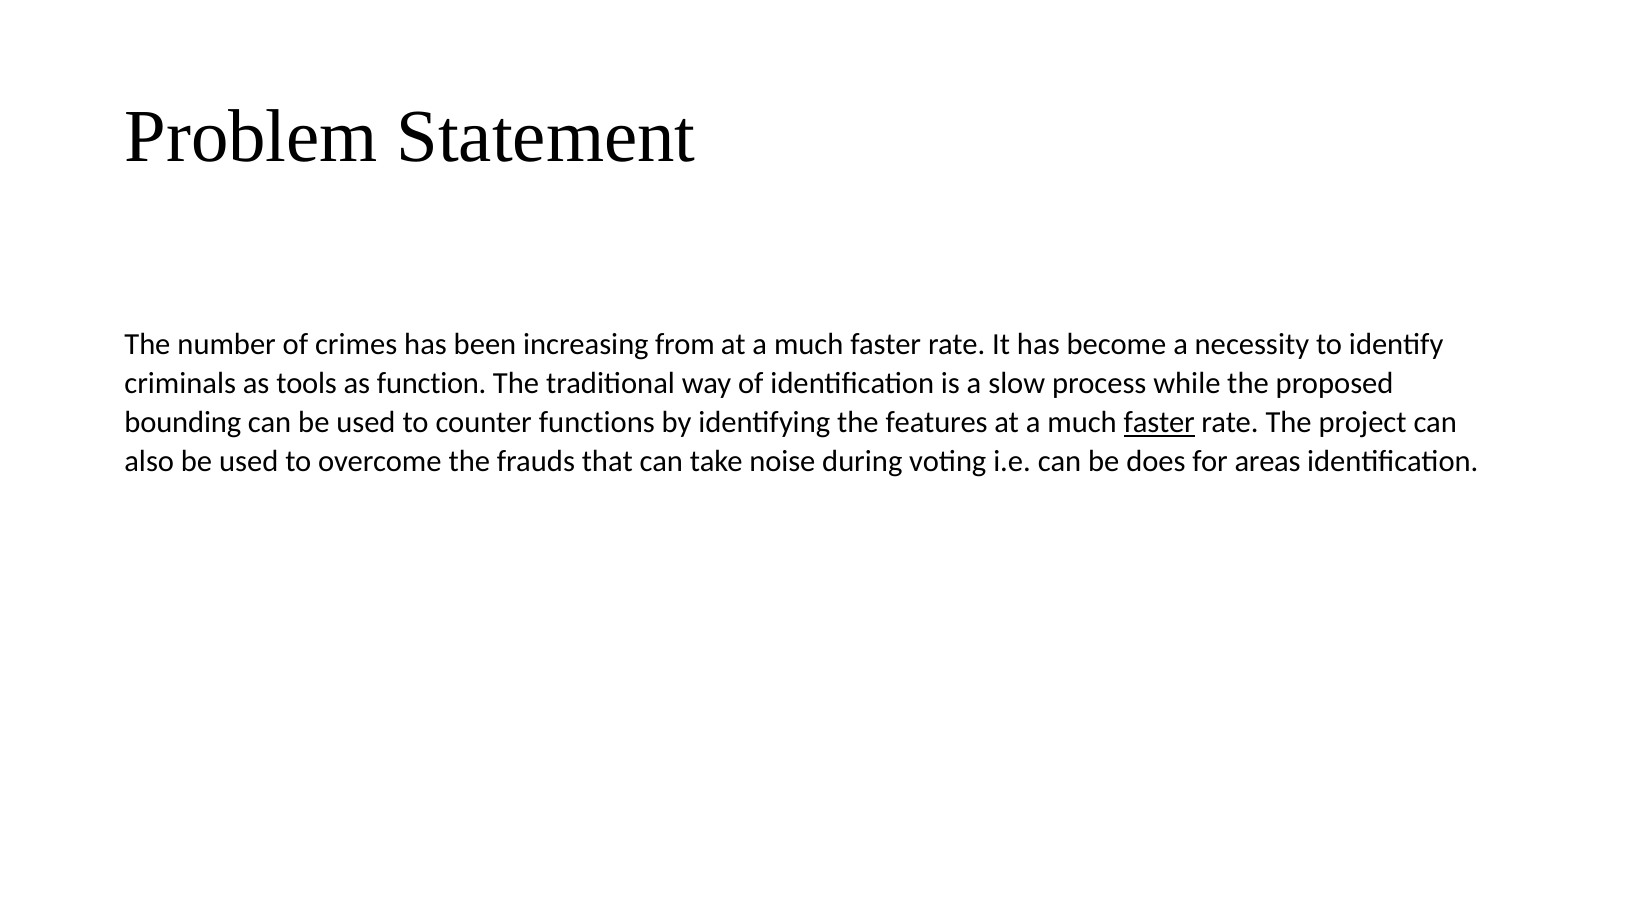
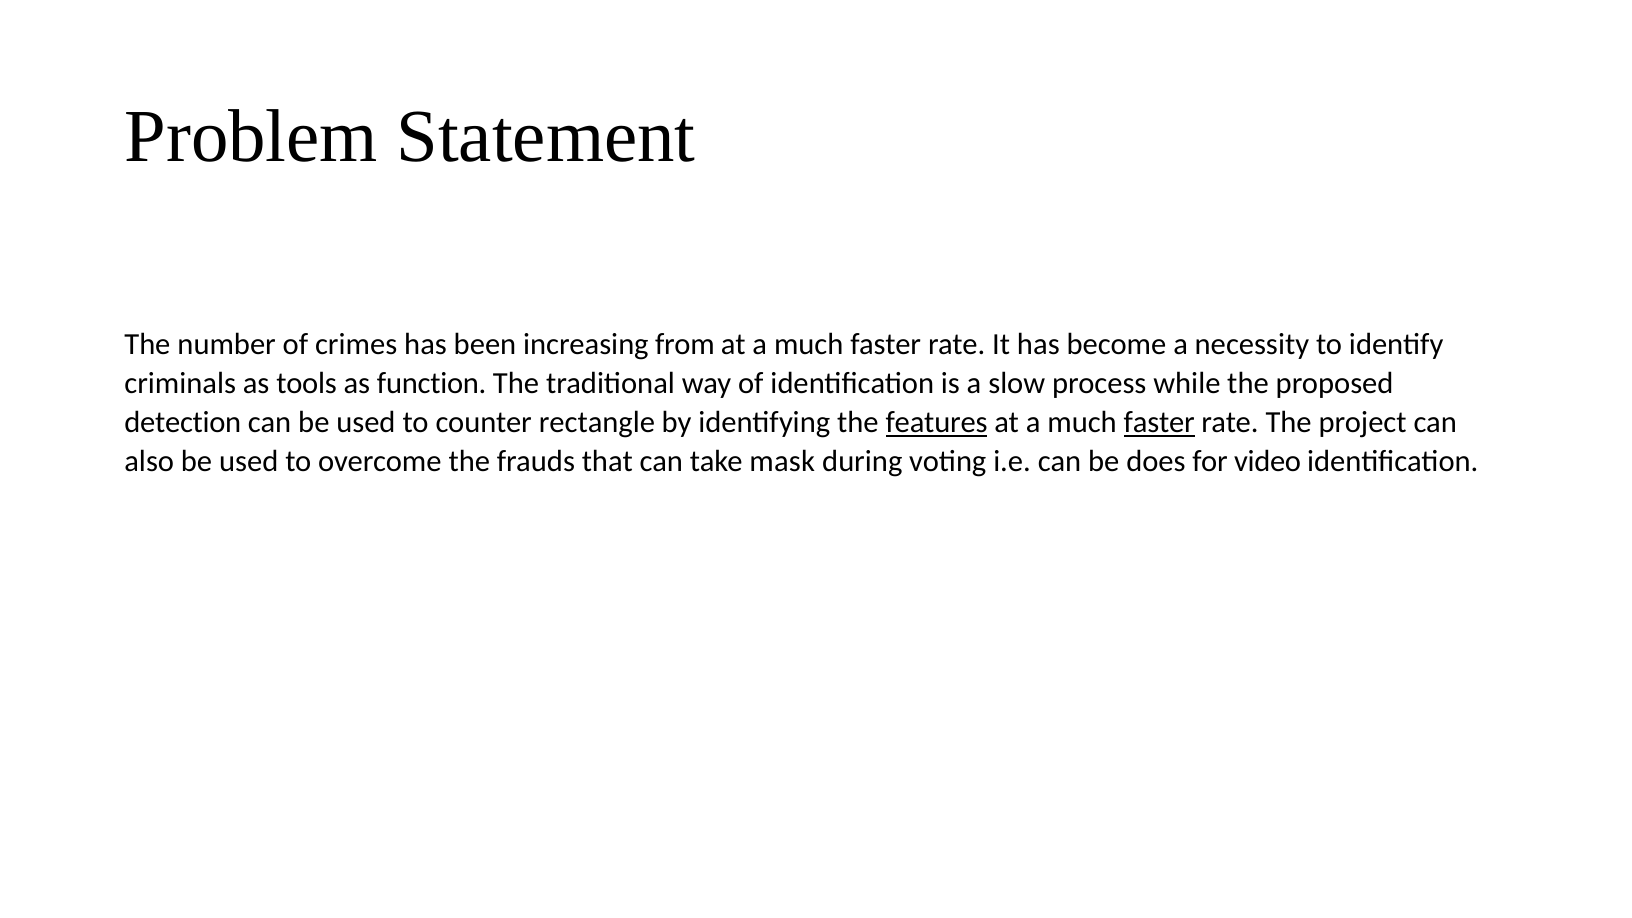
bounding: bounding -> detection
functions: functions -> rectangle
features underline: none -> present
noise: noise -> mask
areas: areas -> video
